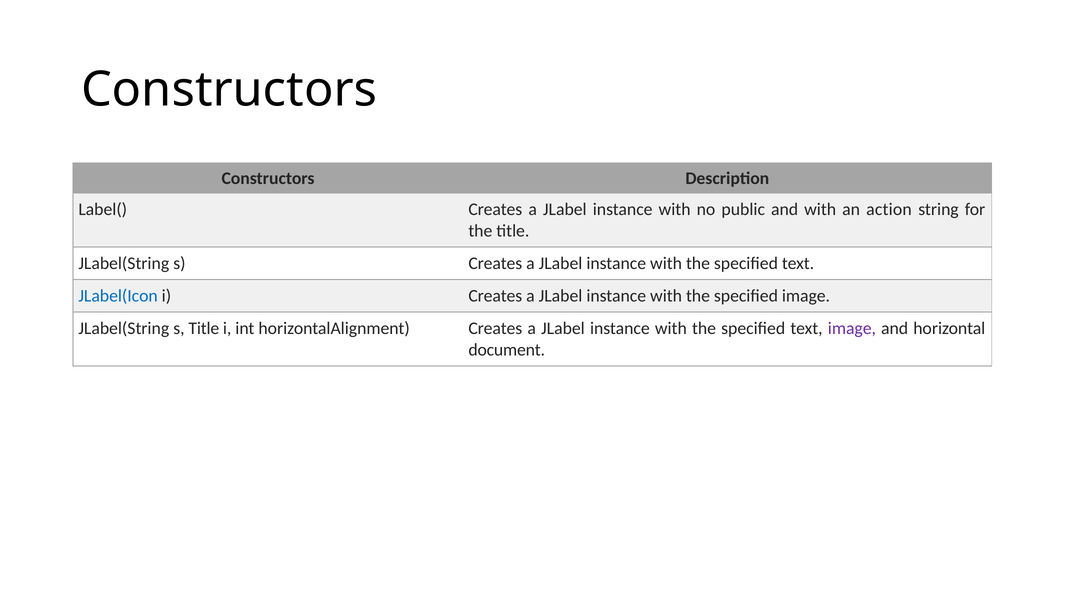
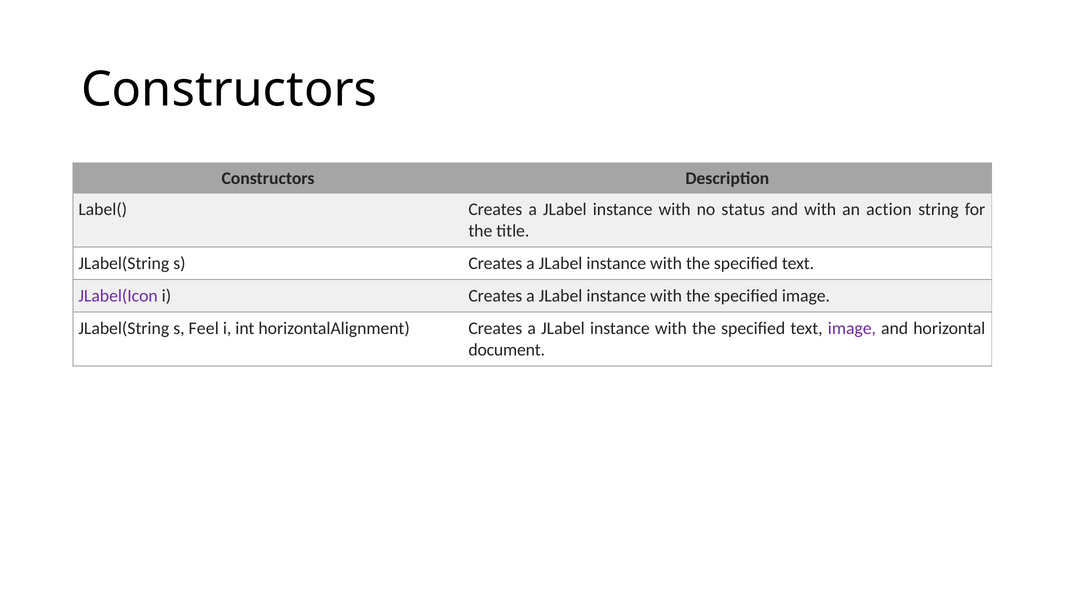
public: public -> status
JLabel(Icon colour: blue -> purple
s Title: Title -> Feel
